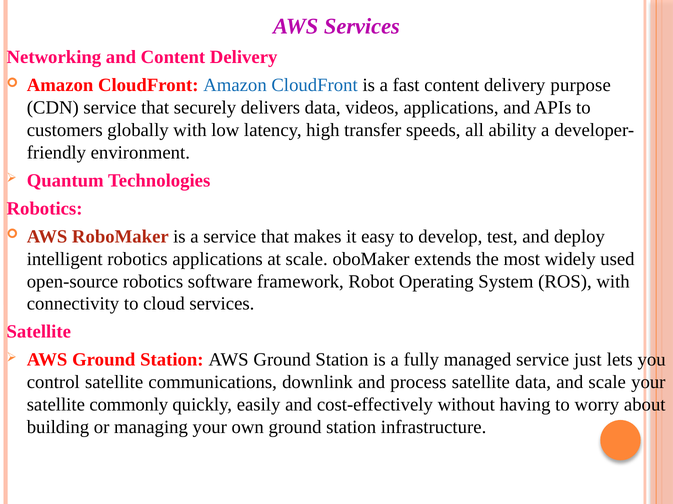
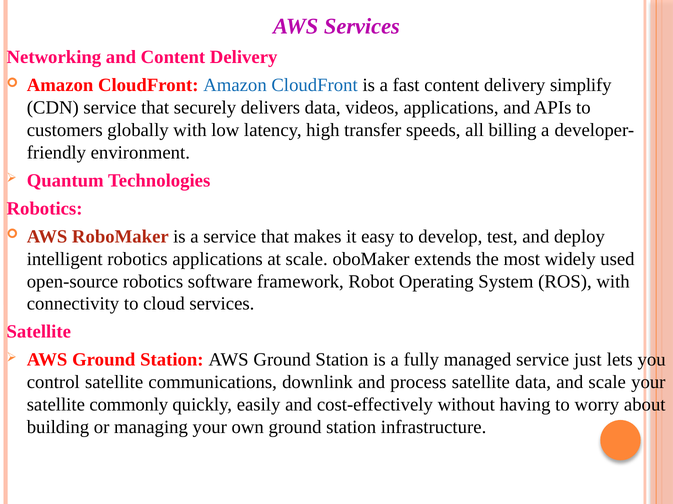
purpose: purpose -> simplify
ability: ability -> billing
